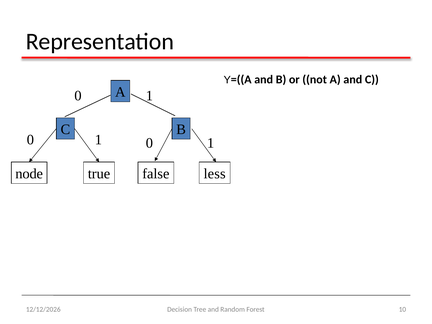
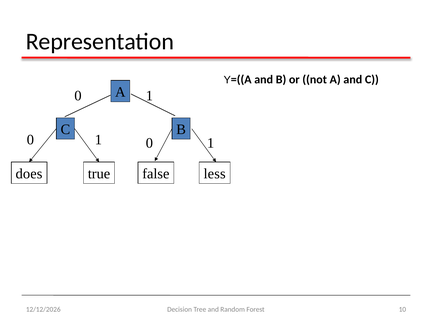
node: node -> does
